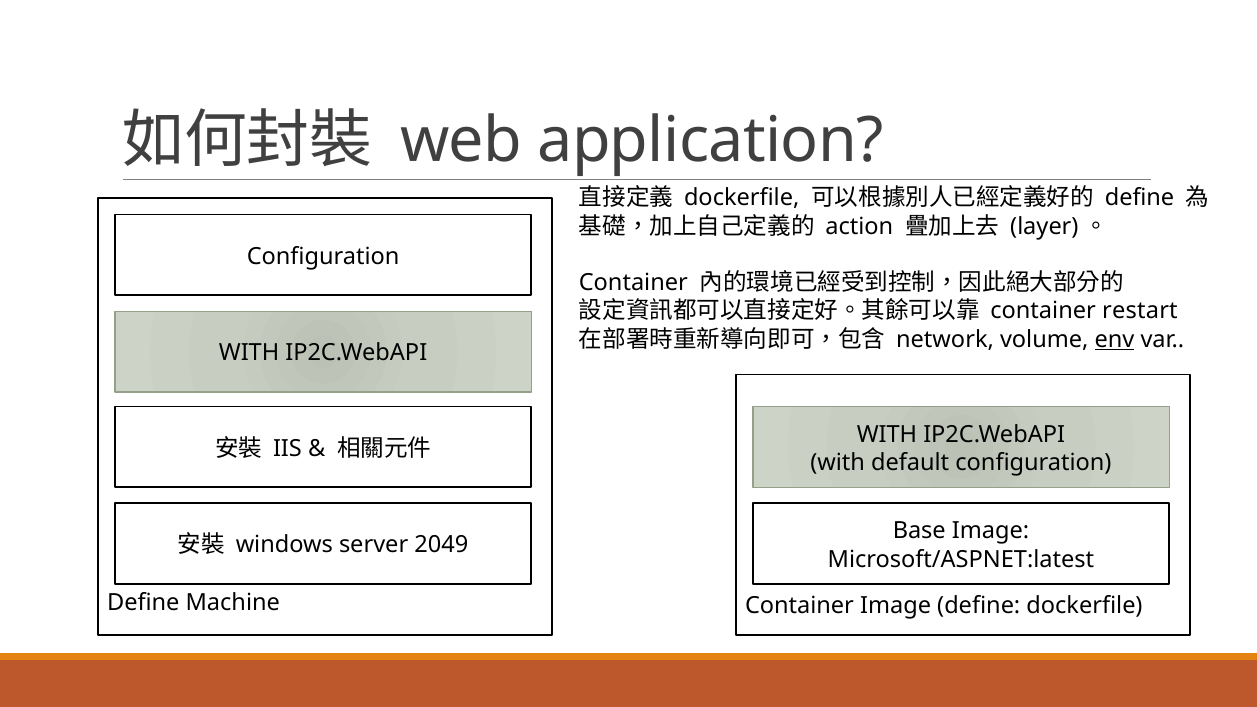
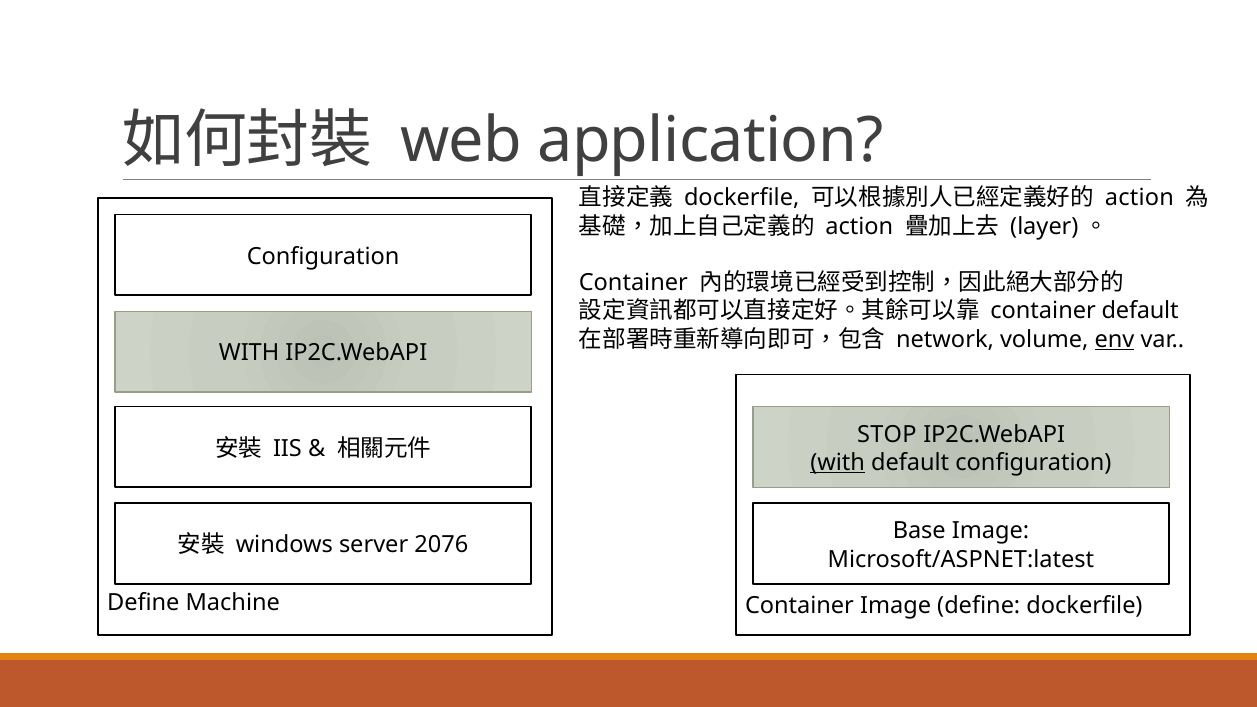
define at (1140, 198): define -> action
container restart: restart -> default
WITH at (887, 434): WITH -> STOP
with at (838, 463) underline: none -> present
2049: 2049 -> 2076
